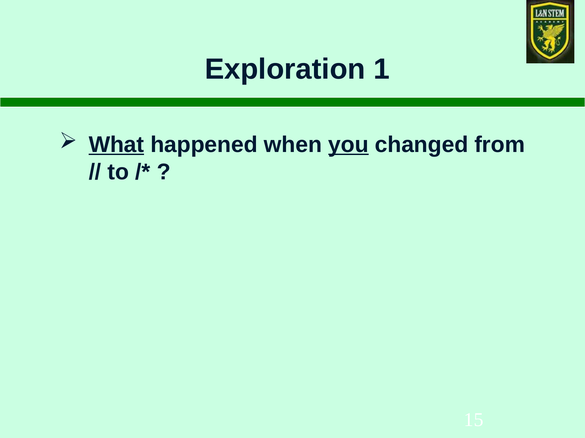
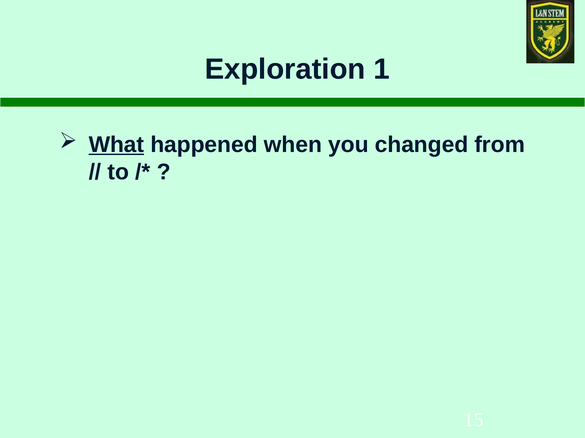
you underline: present -> none
